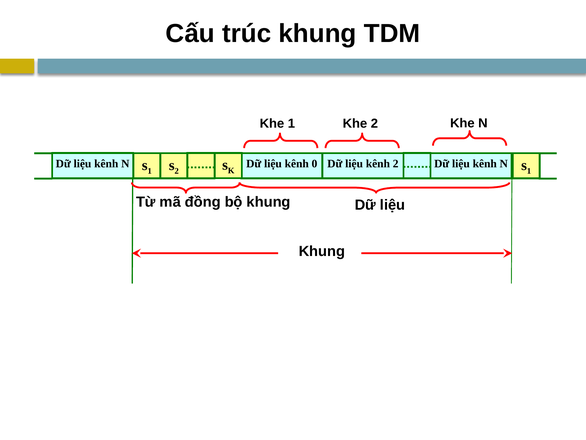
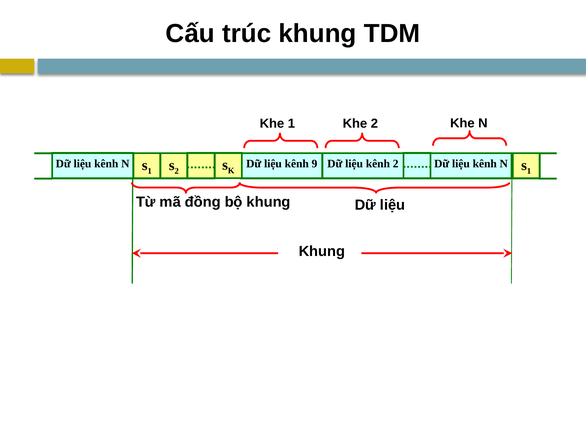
0: 0 -> 9
